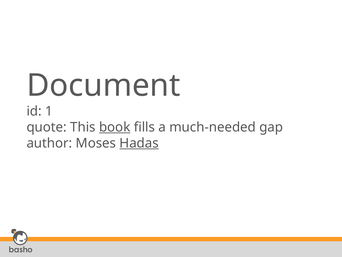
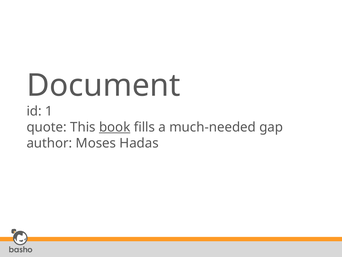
Hadas underline: present -> none
